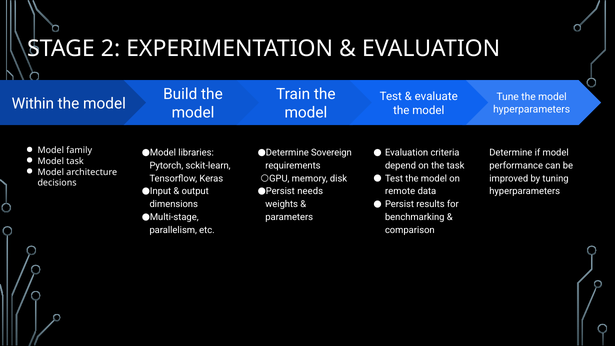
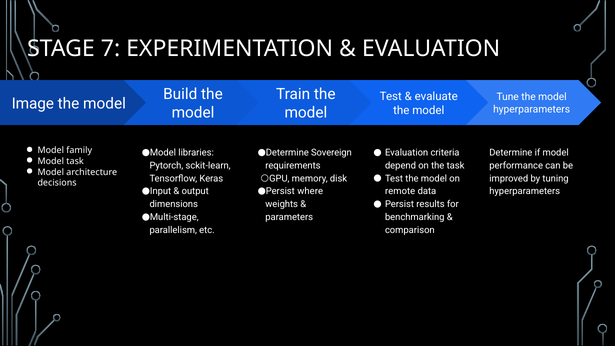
2: 2 -> 7
Within: Within -> Image
needs: needs -> where
